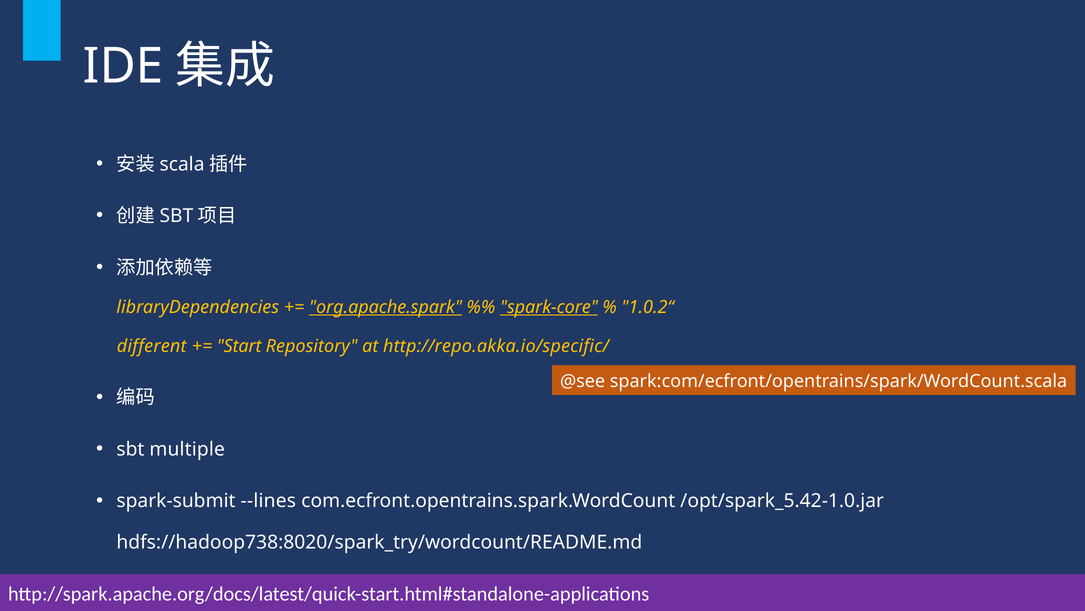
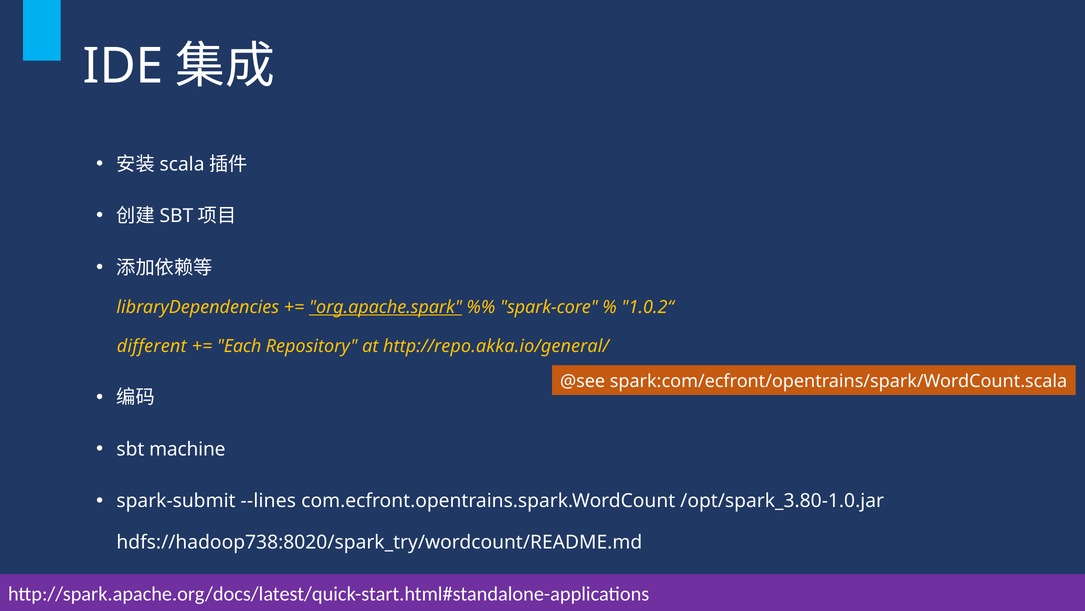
spark-core underline: present -> none
Start: Start -> Each
http://repo.akka.io/specific/: http://repo.akka.io/specific/ -> http://repo.akka.io/general/
multiple: multiple -> machine
/opt/spark_5.42-1.0.jar: /opt/spark_5.42-1.0.jar -> /opt/spark_3.80-1.0.jar
